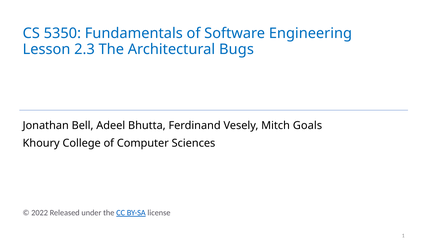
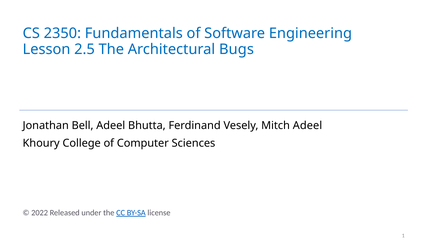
5350: 5350 -> 2350
2.3: 2.3 -> 2.5
Mitch Goals: Goals -> Adeel
